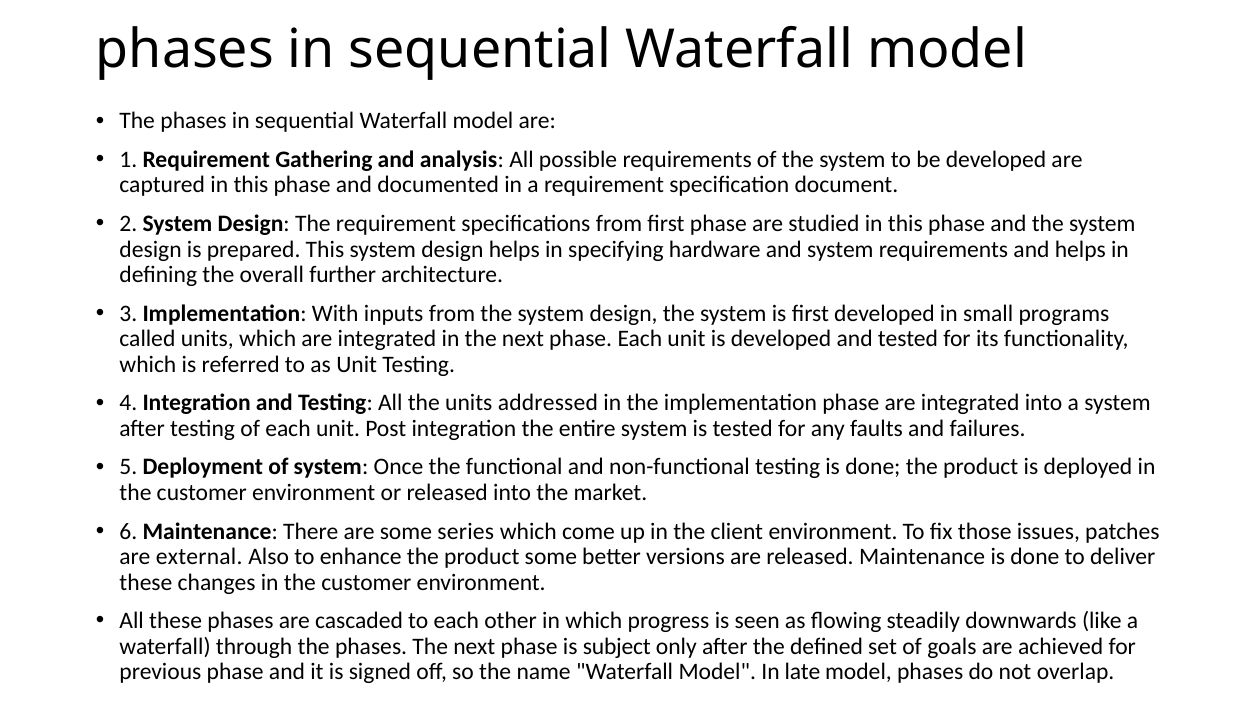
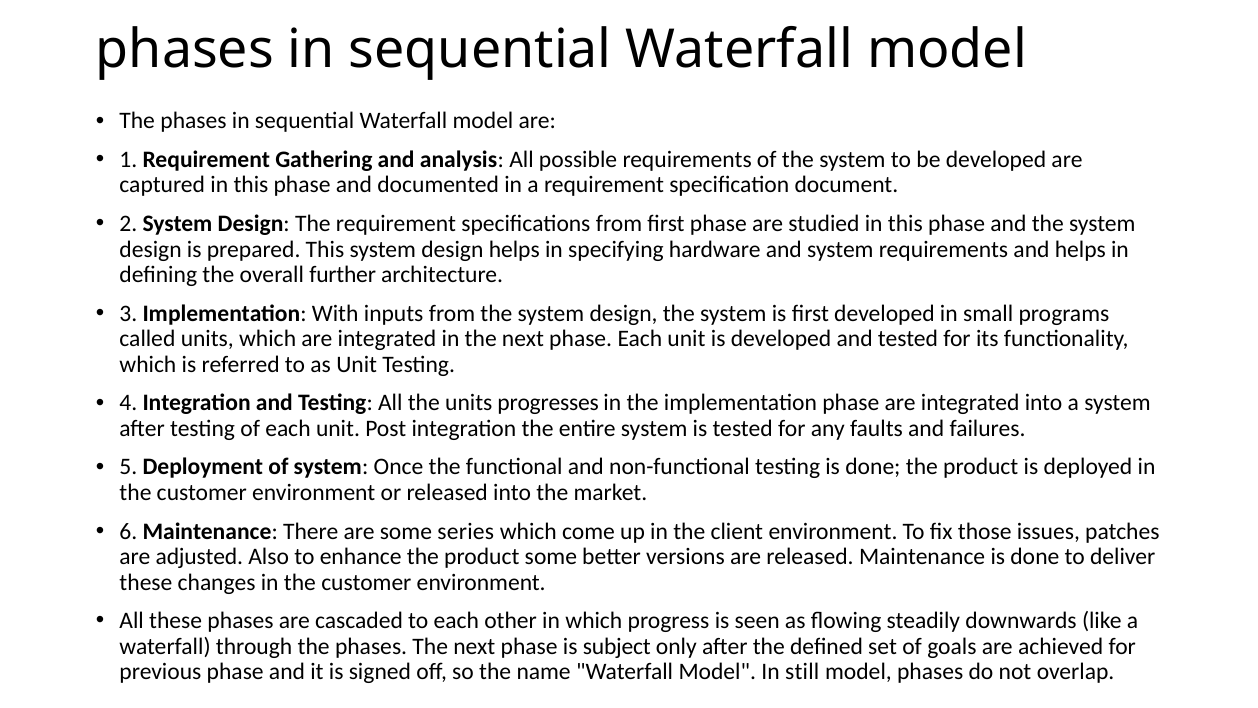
addressed: addressed -> progresses
external: external -> adjusted
late: late -> still
